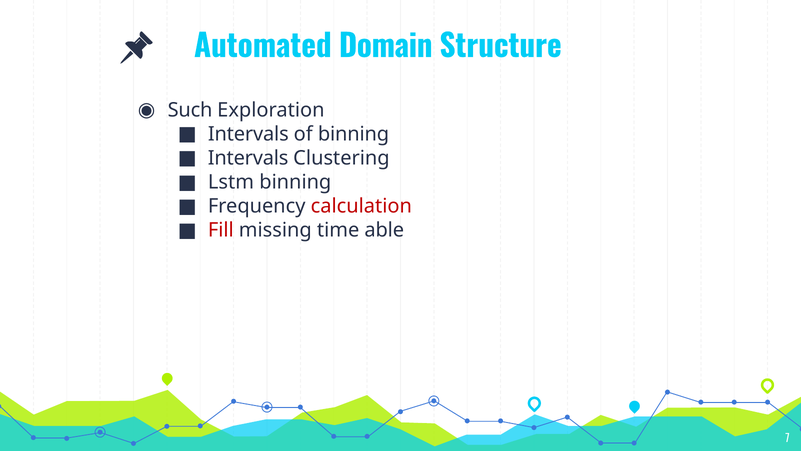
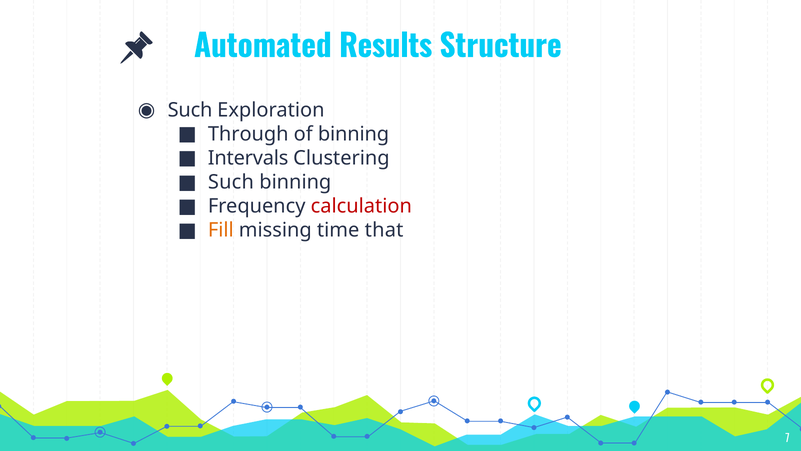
Domain: Domain -> Results
Intervals at (248, 134): Intervals -> Through
Lstm at (231, 182): Lstm -> Such
Fill colour: red -> orange
able: able -> that
